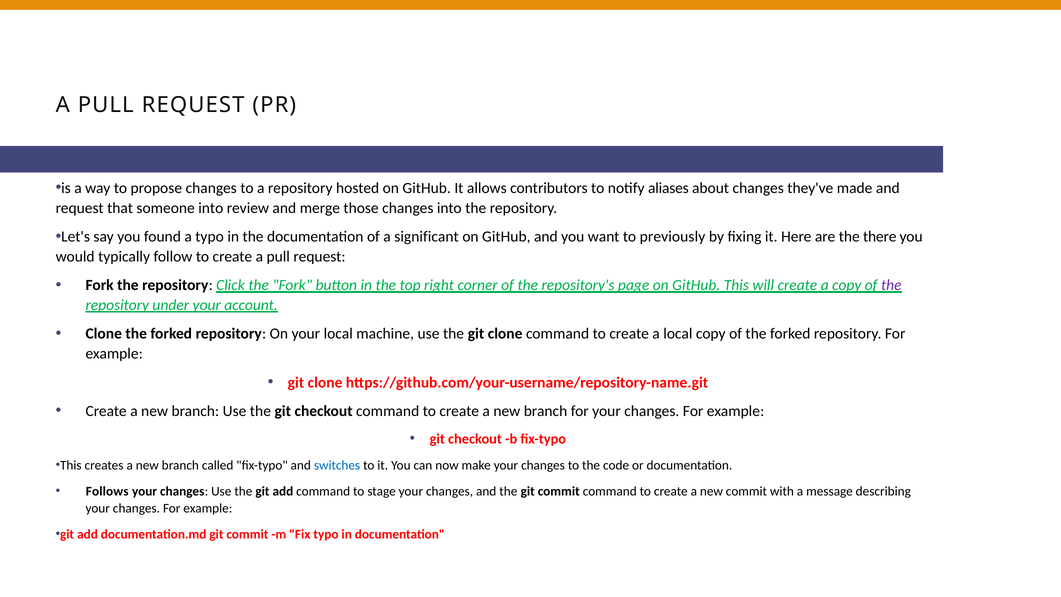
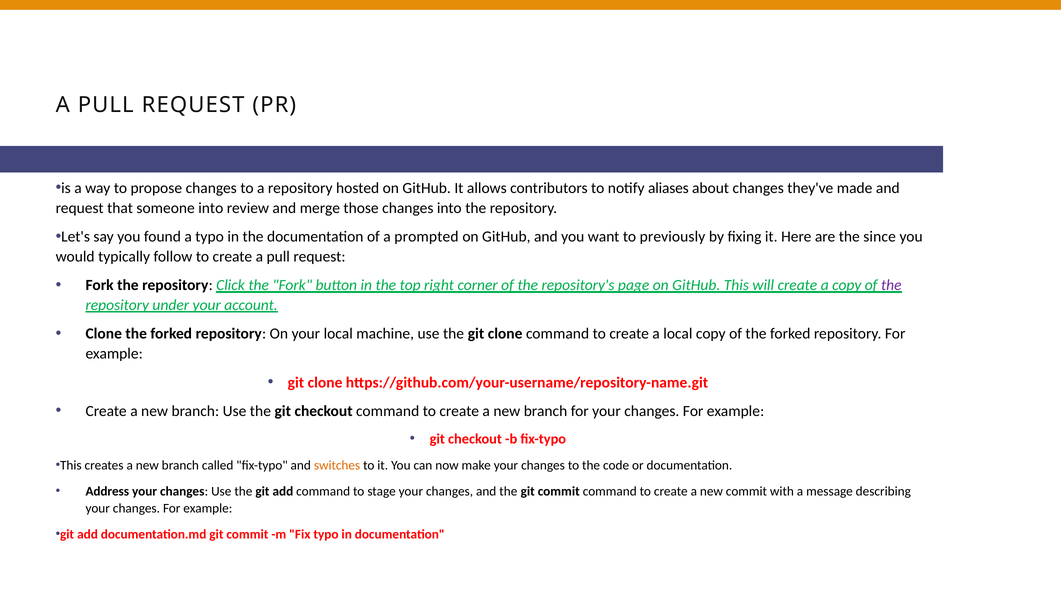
significant: significant -> prompted
there: there -> since
switches colour: blue -> orange
Follows: Follows -> Address
